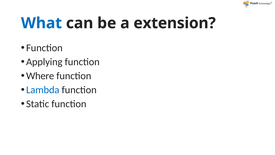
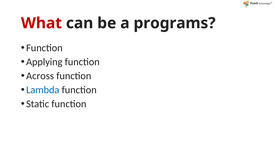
What colour: blue -> red
extension: extension -> programs
Where: Where -> Across
